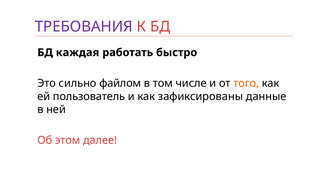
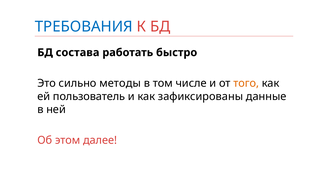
ТРЕБОВАНИЯ colour: purple -> blue
каждая: каждая -> состава
файлом: файлом -> методы
